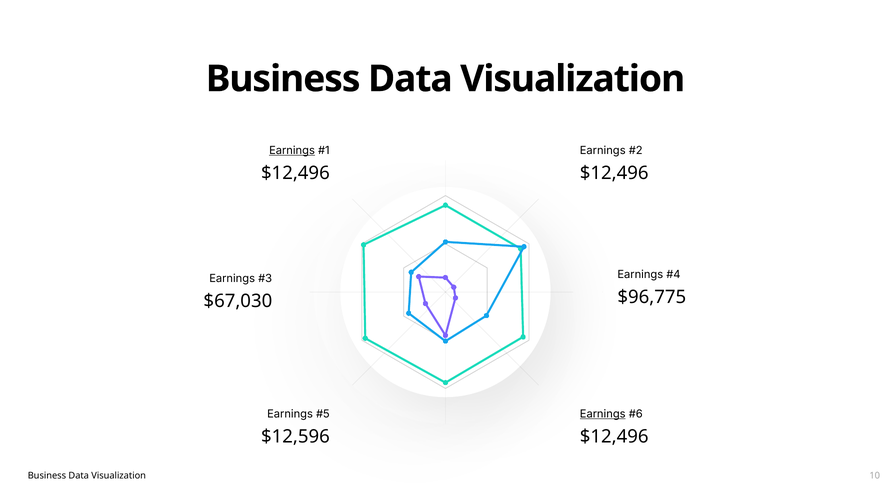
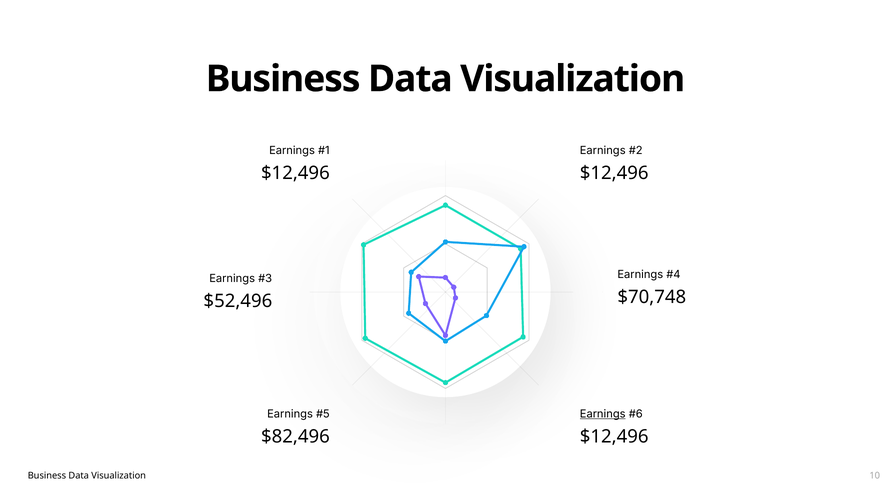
Earnings at (292, 150) underline: present -> none
$96,775: $96,775 -> $70,748
$67,030: $67,030 -> $52,496
$12,596: $12,596 -> $82,496
